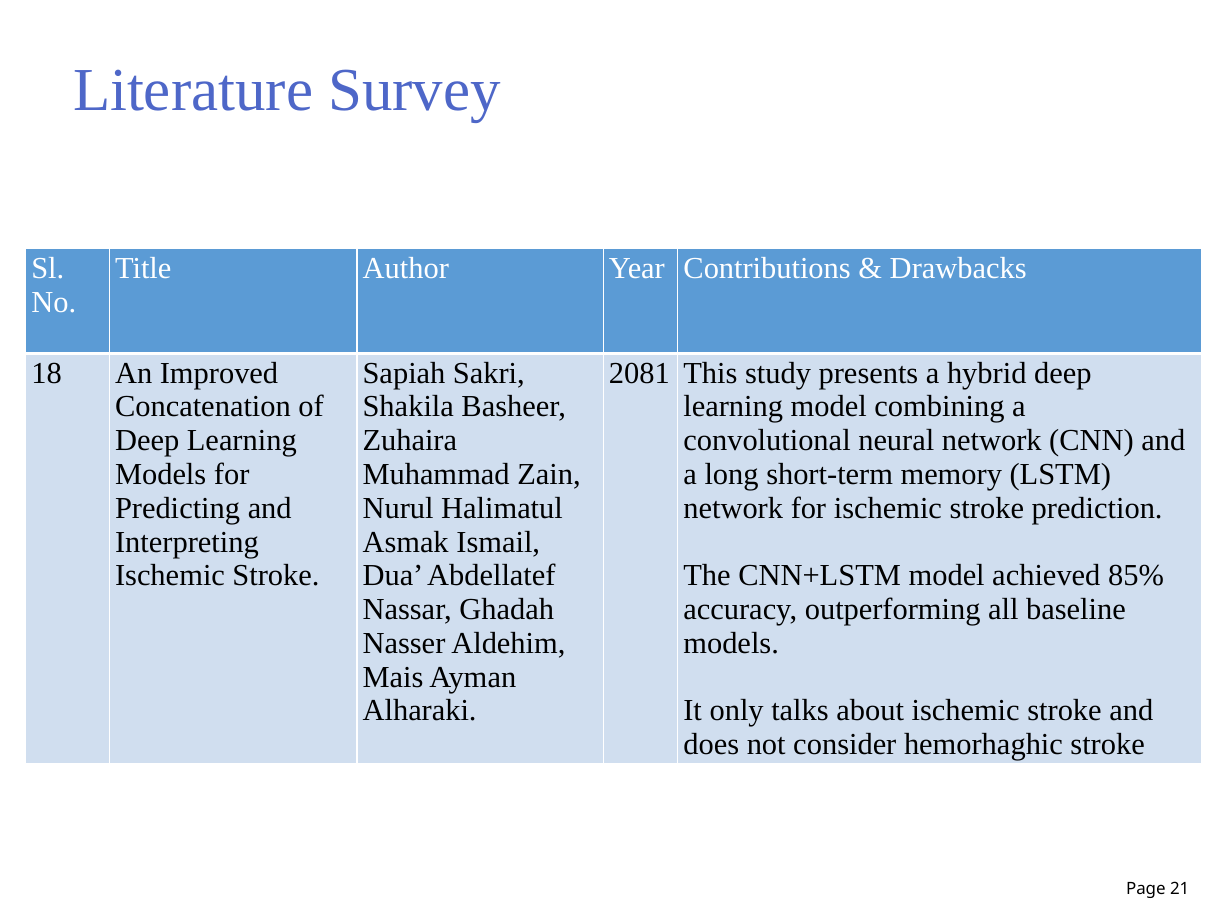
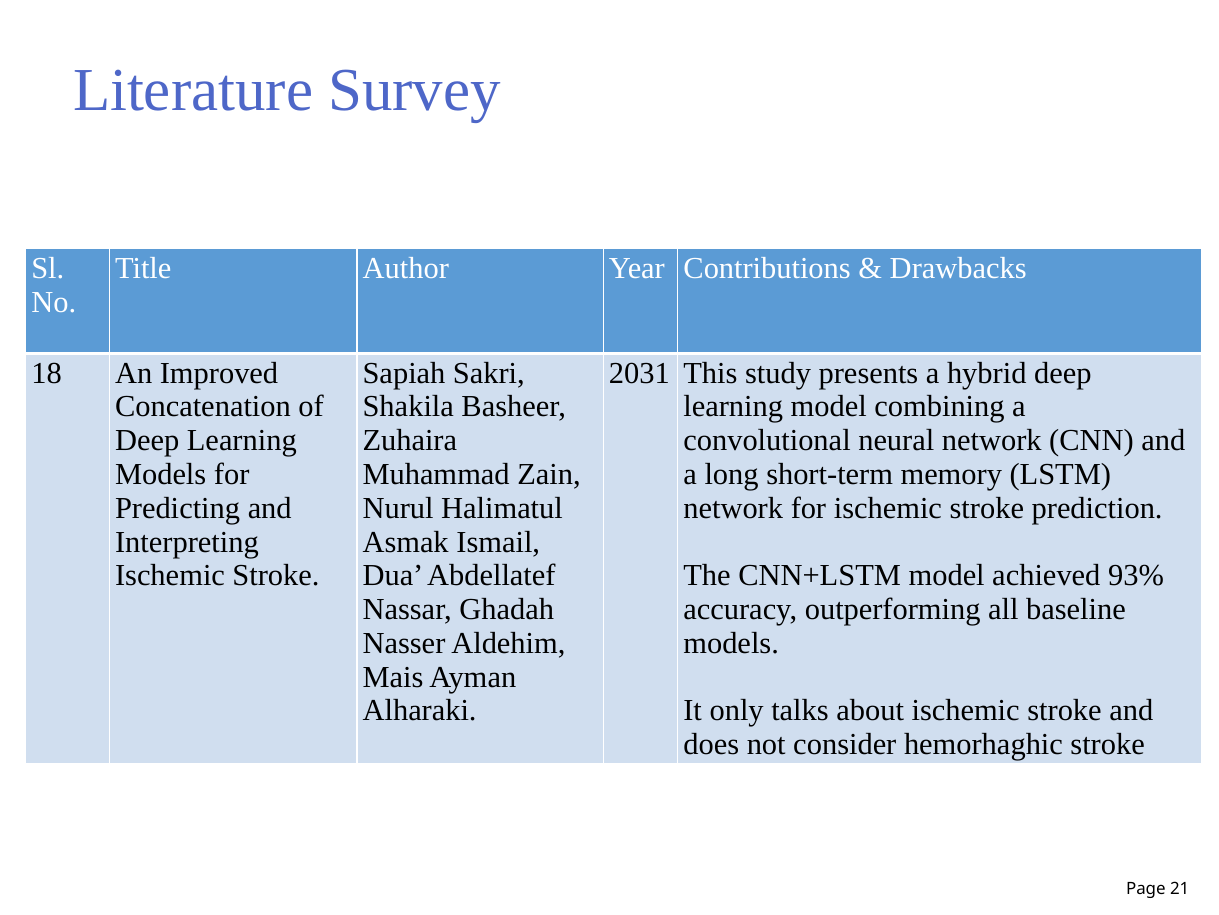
2081: 2081 -> 2031
85%: 85% -> 93%
